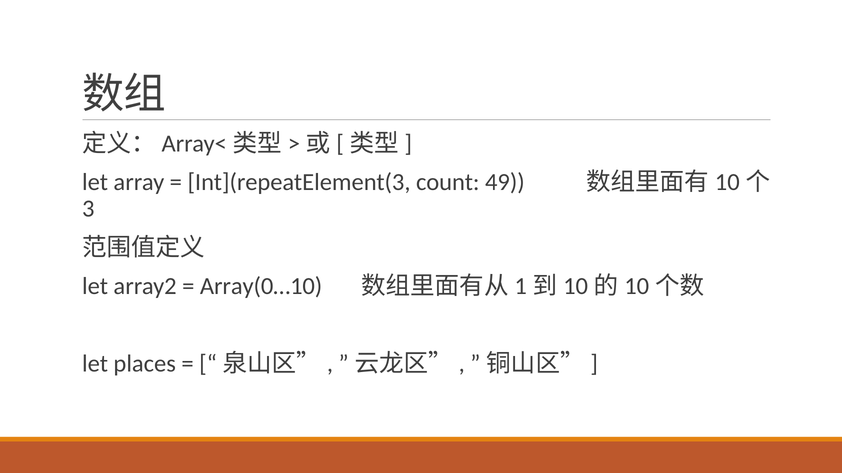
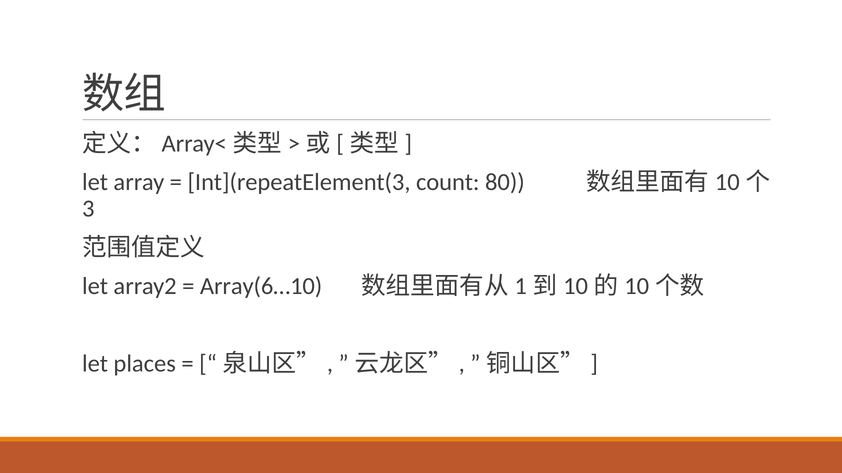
49: 49 -> 80
Array(0…10: Array(0…10 -> Array(6…10
